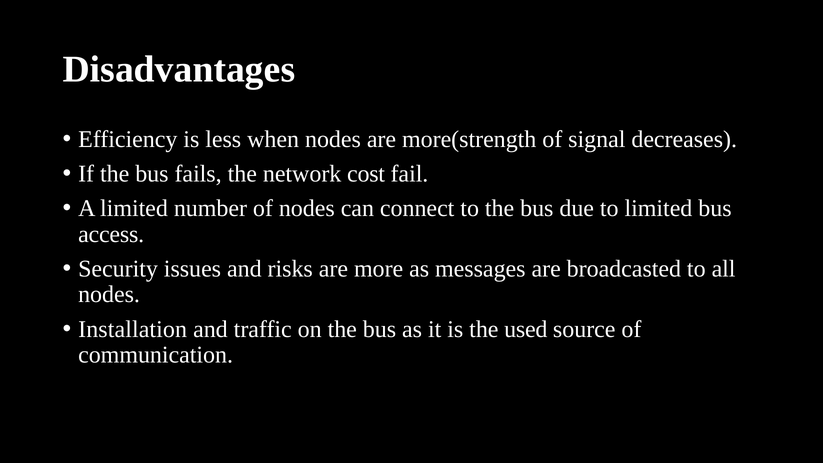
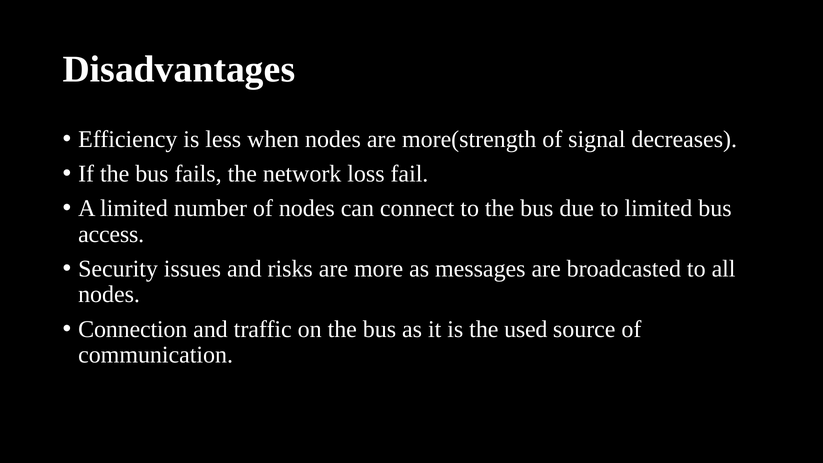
cost: cost -> loss
Installation: Installation -> Connection
